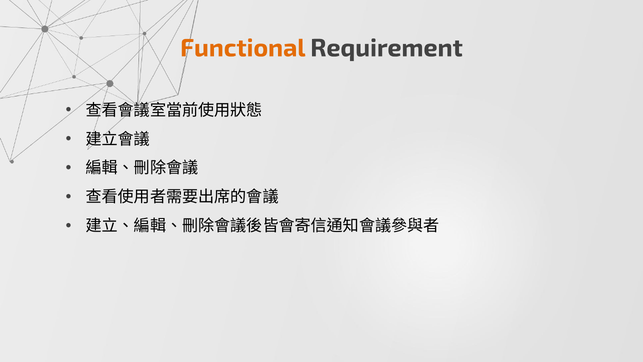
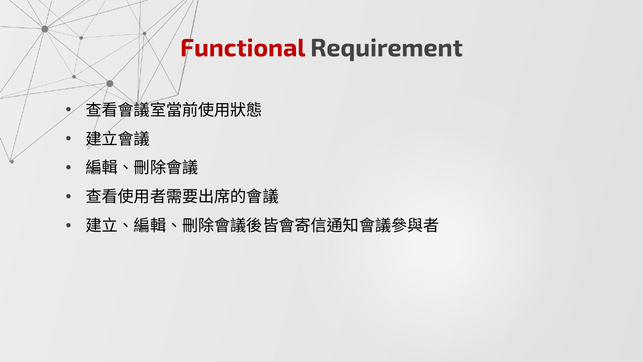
Functional colour: orange -> red
